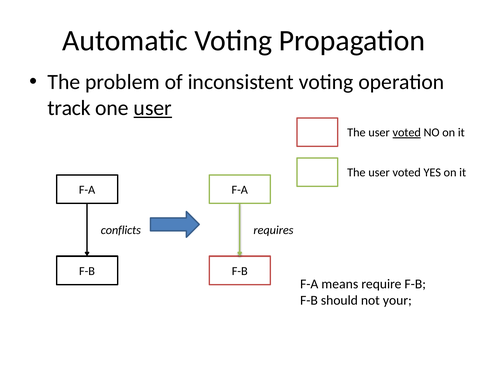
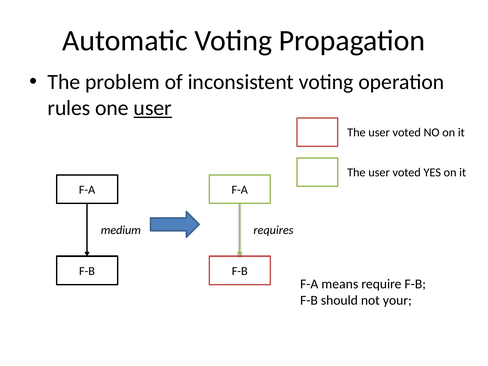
track: track -> rules
voted at (407, 133) underline: present -> none
conflicts: conflicts -> medium
